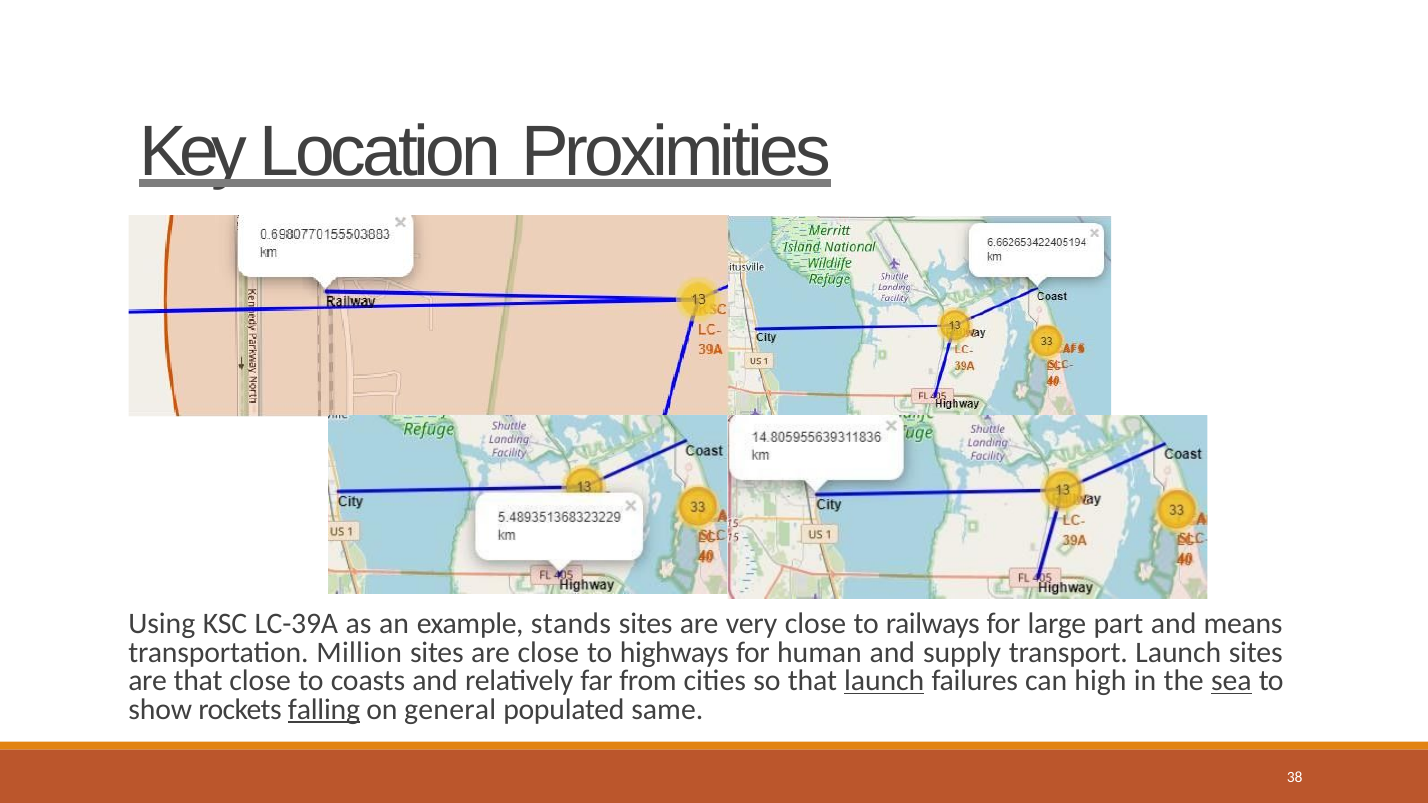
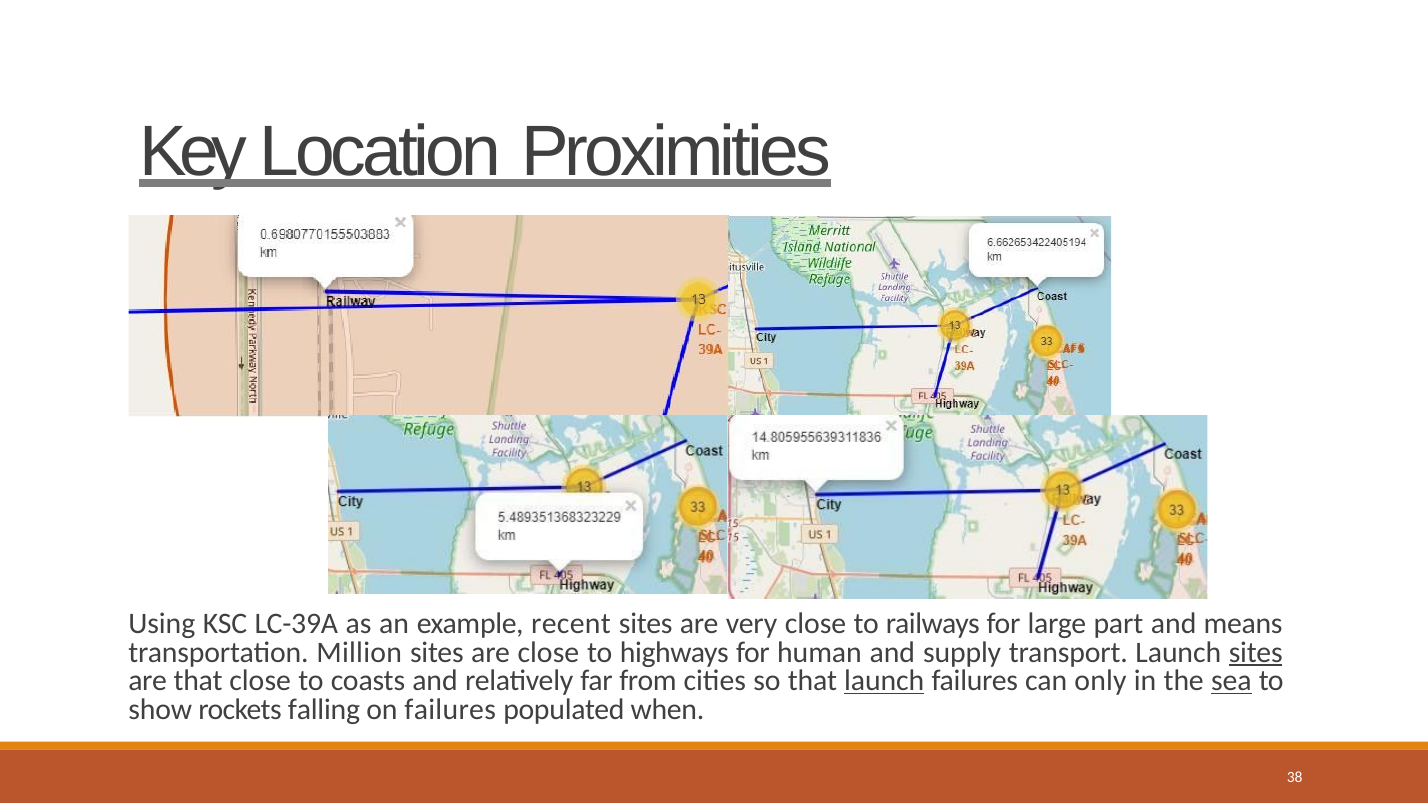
stands: stands -> recent
sites at (1256, 652) underline: none -> present
high: high -> only
falling underline: present -> none
on general: general -> failures
same: same -> when
